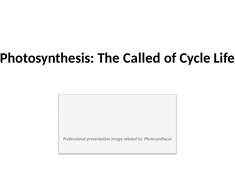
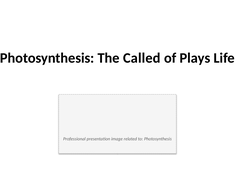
Cycle: Cycle -> Plays
